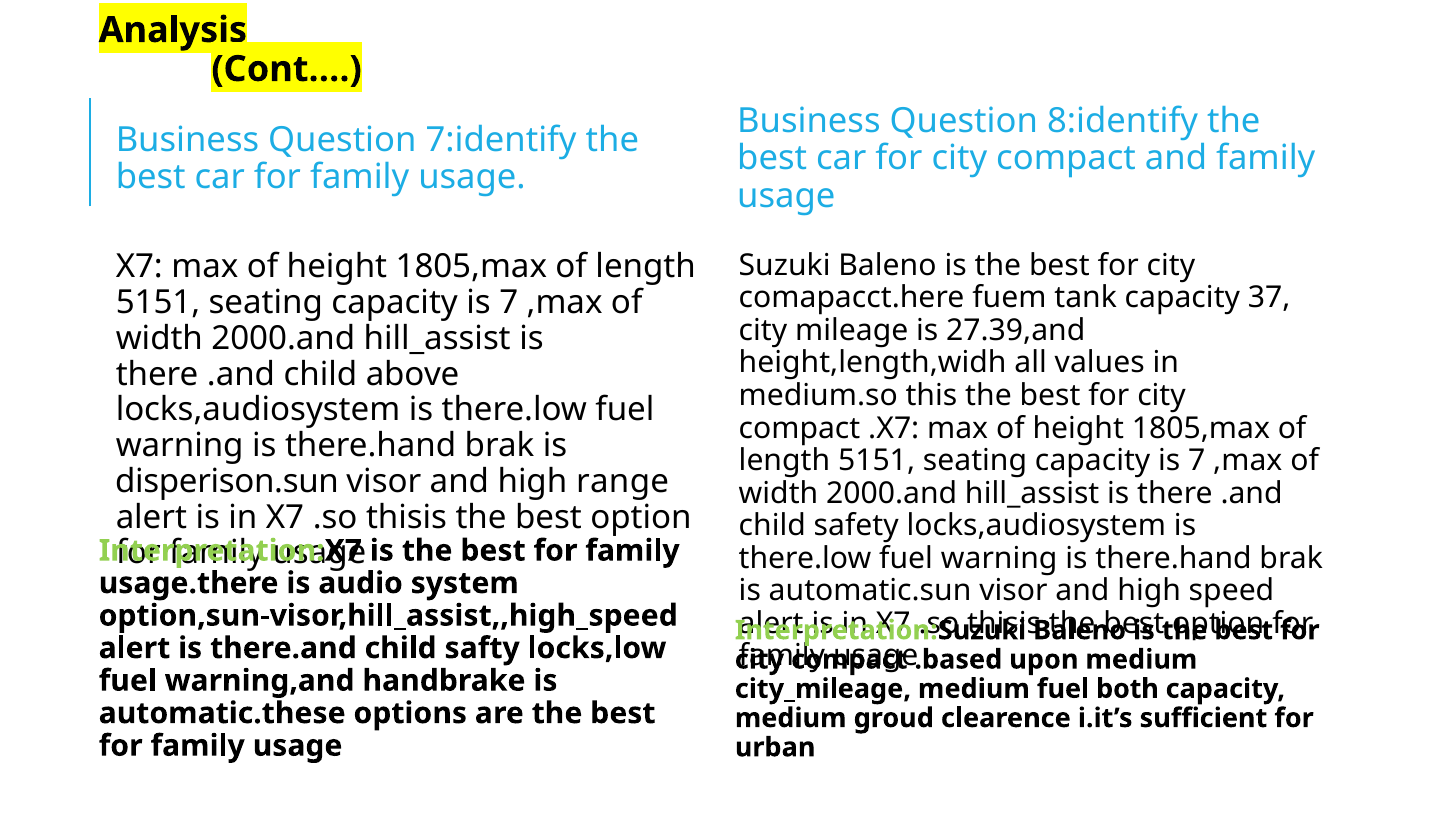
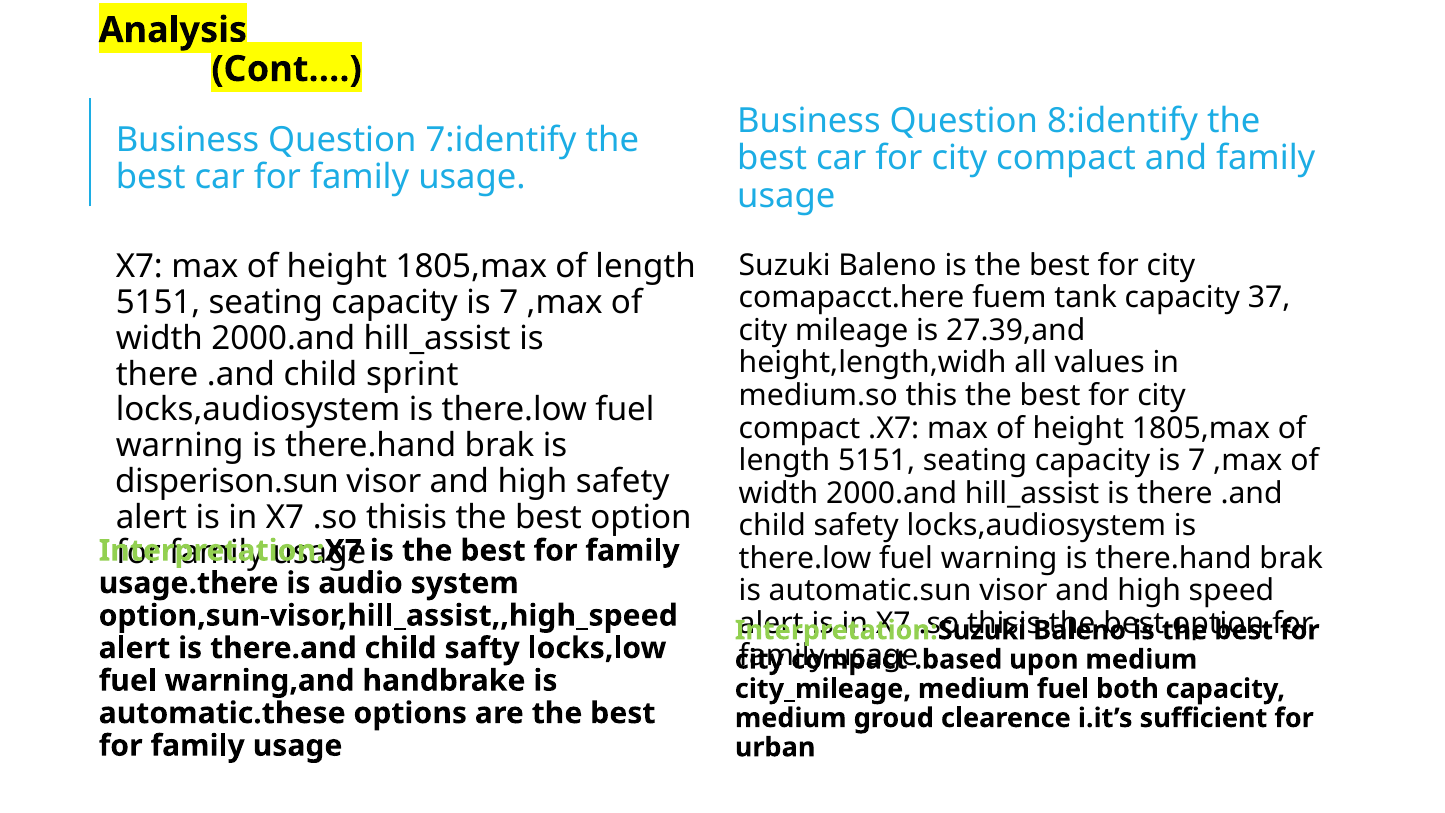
above: above -> sprint
high range: range -> safety
